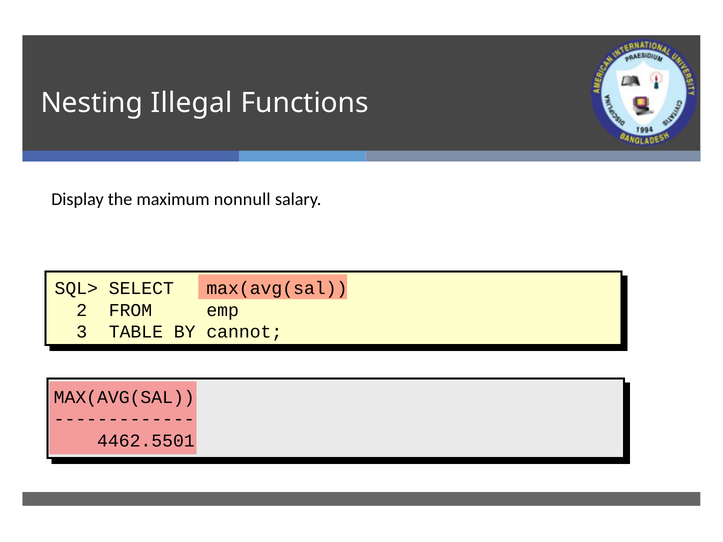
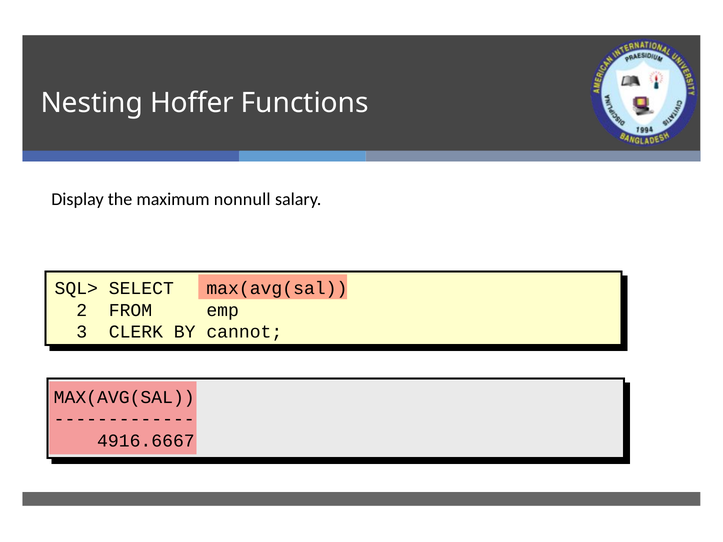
Illegal: Illegal -> Hoffer
TABLE: TABLE -> CLERK
4462.5501: 4462.5501 -> 4916.6667
